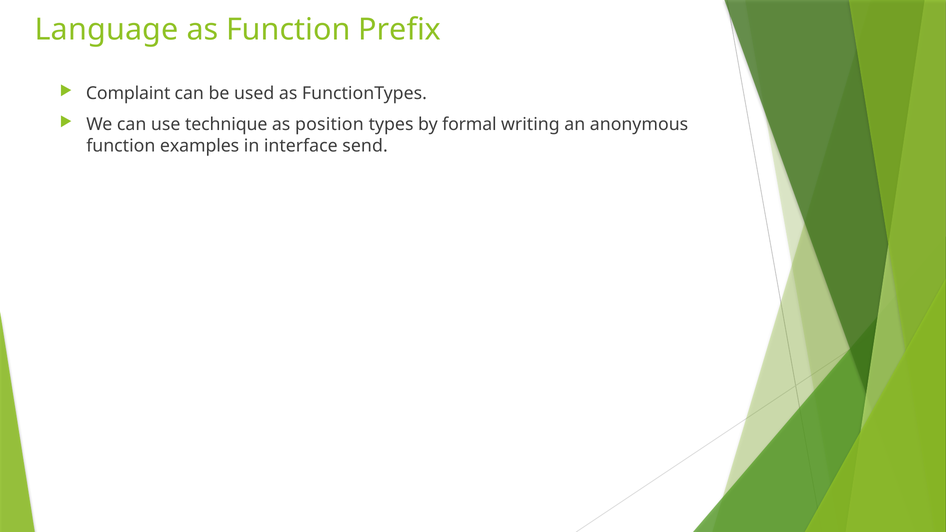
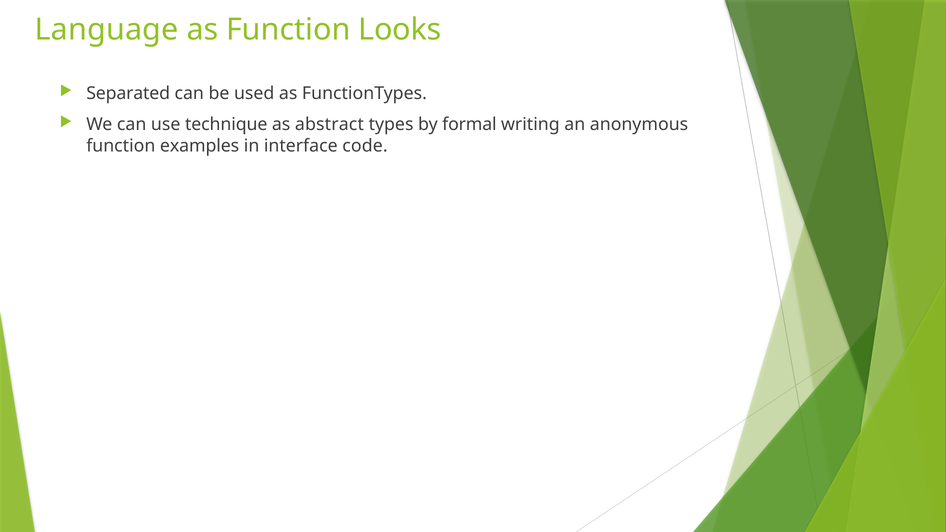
Prefix: Prefix -> Looks
Complaint: Complaint -> Separated
position: position -> abstract
send: send -> code
